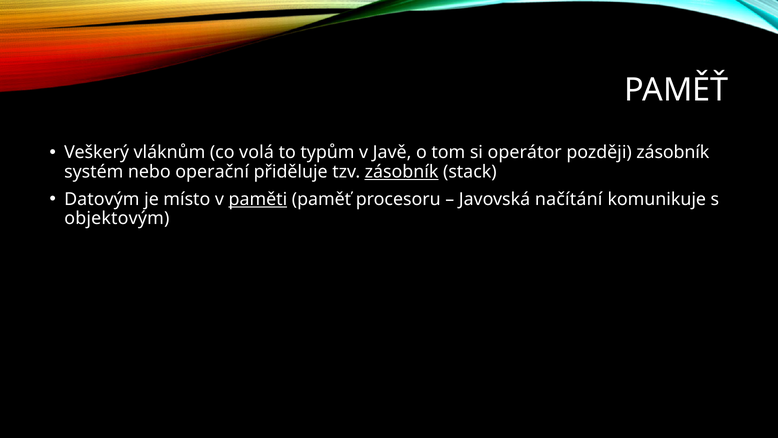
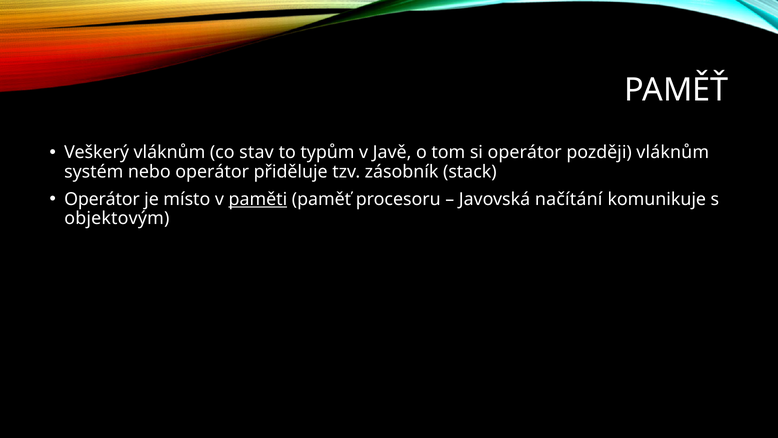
volá: volá -> stav
později zásobník: zásobník -> vláknům
nebo operační: operační -> operátor
zásobník at (402, 172) underline: present -> none
Datovým at (102, 199): Datovým -> Operátor
